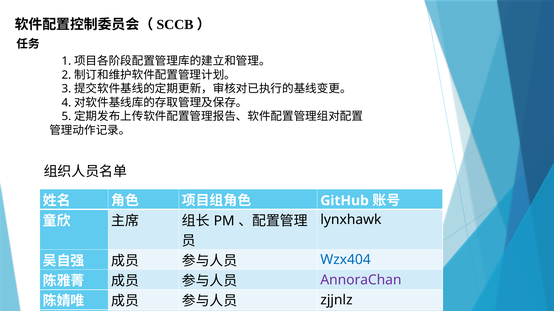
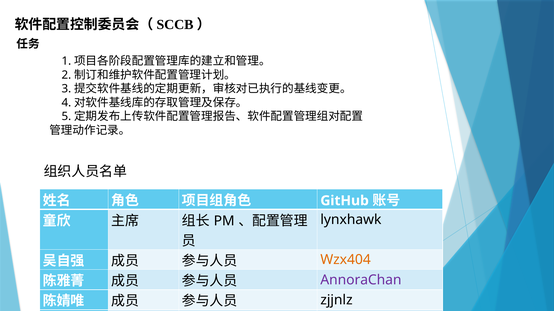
Wzx404 colour: blue -> orange
